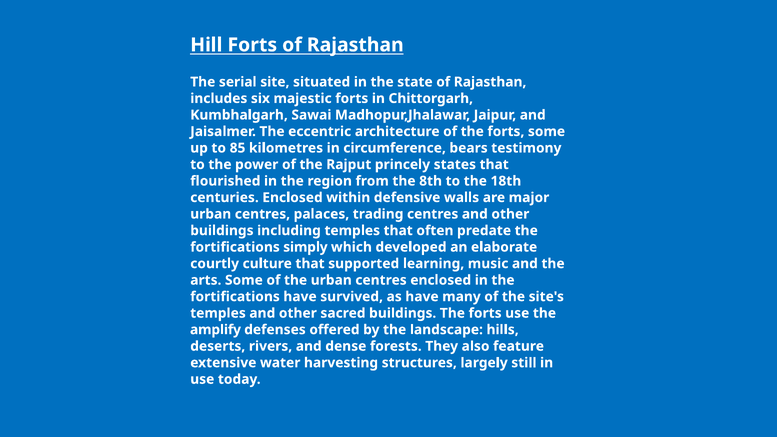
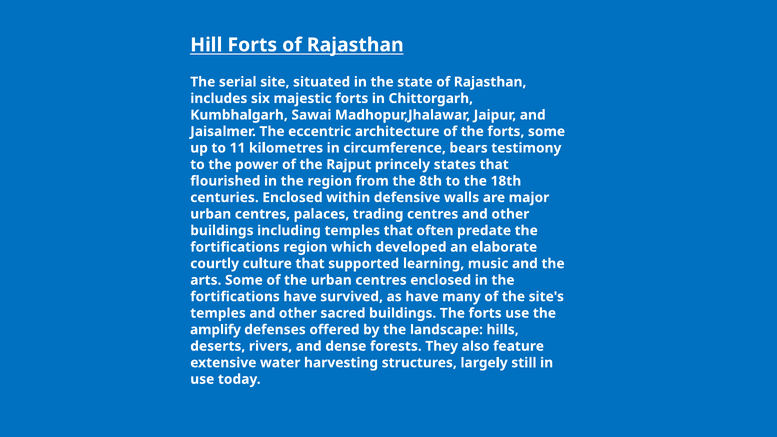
85: 85 -> 11
fortifications simply: simply -> region
